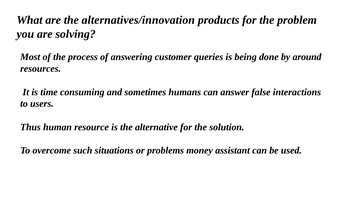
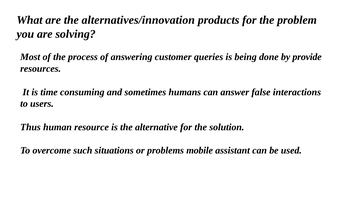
around: around -> provide
money: money -> mobile
